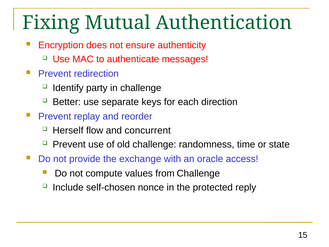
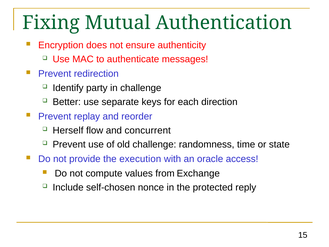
exchange: exchange -> execution
from Challenge: Challenge -> Exchange
